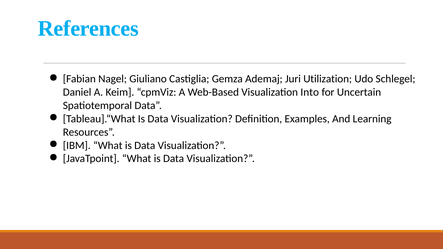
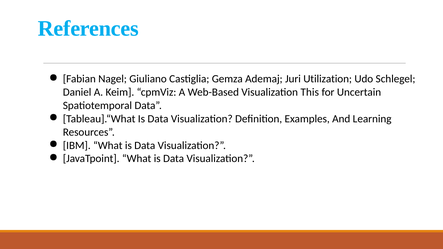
Into: Into -> This
